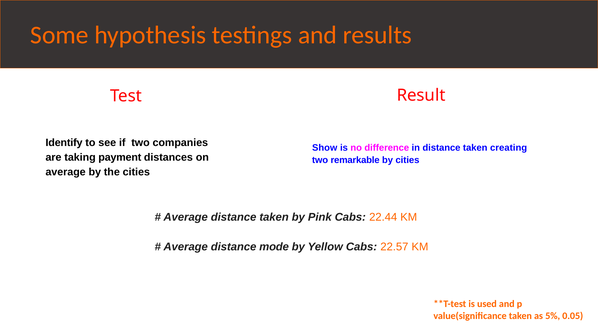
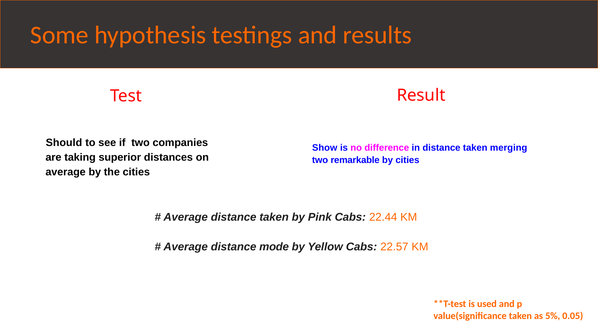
Identify: Identify -> Should
creating: creating -> merging
payment: payment -> superior
